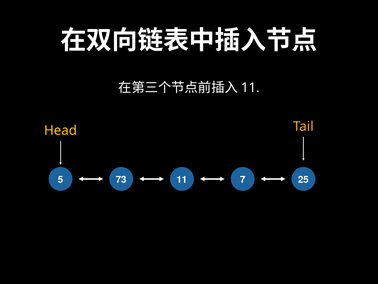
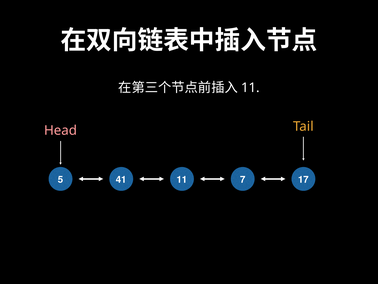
Head colour: yellow -> pink
73: 73 -> 41
25: 25 -> 17
